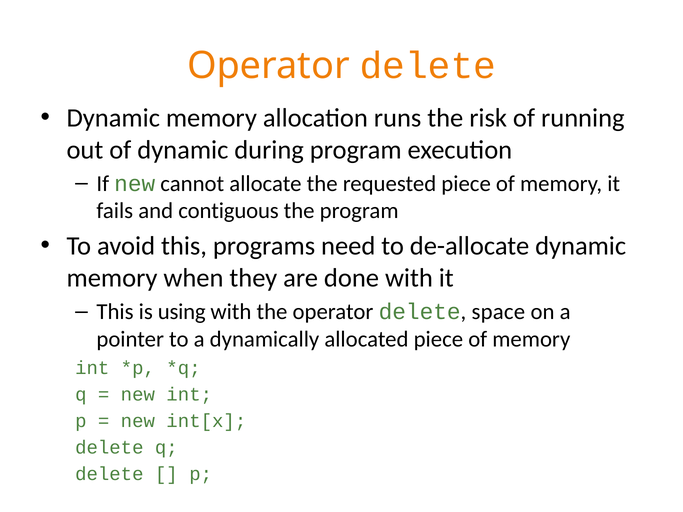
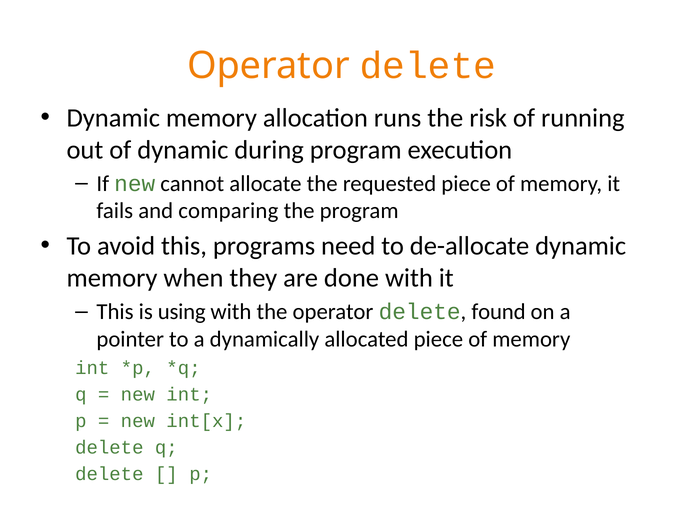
contiguous: contiguous -> comparing
space: space -> found
